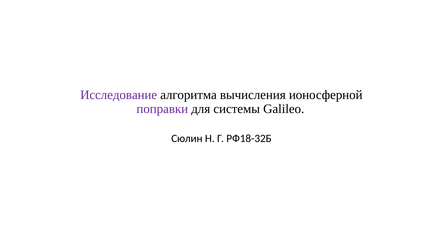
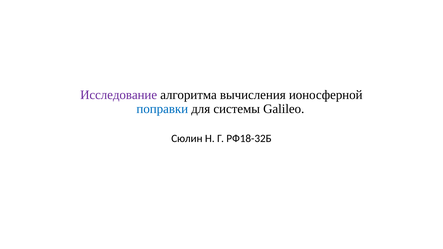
поправки colour: purple -> blue
